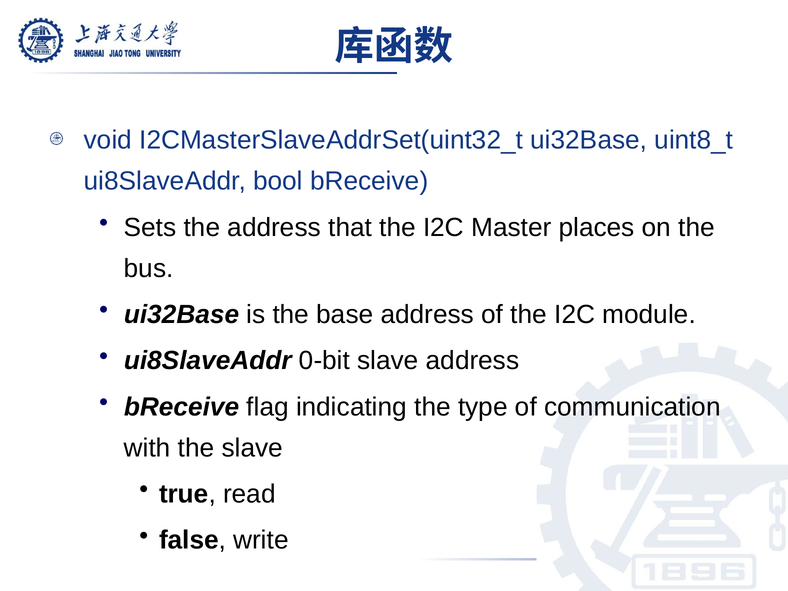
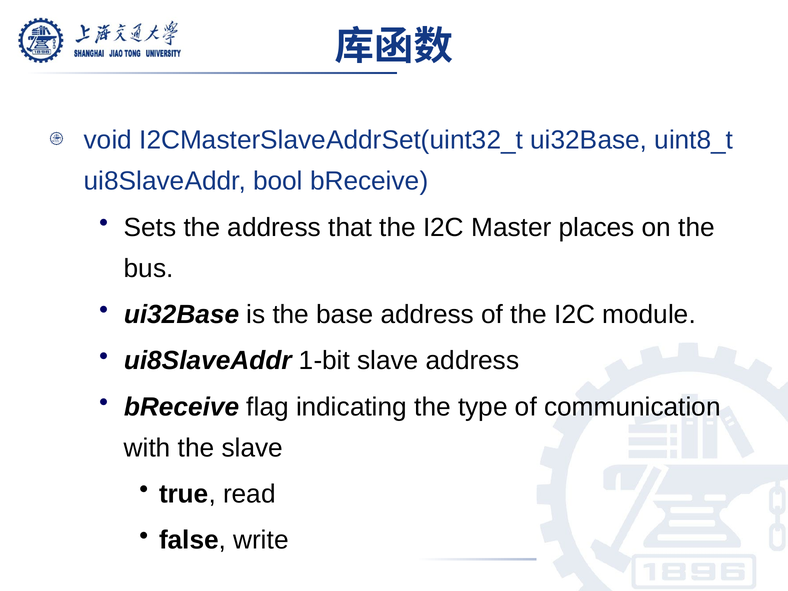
0-bit: 0-bit -> 1-bit
